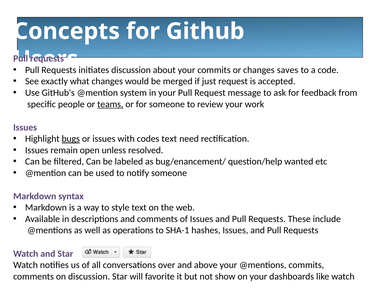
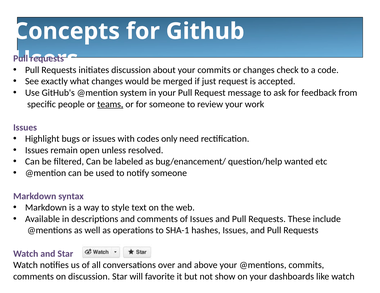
saves: saves -> check
bugs underline: present -> none
codes text: text -> only
